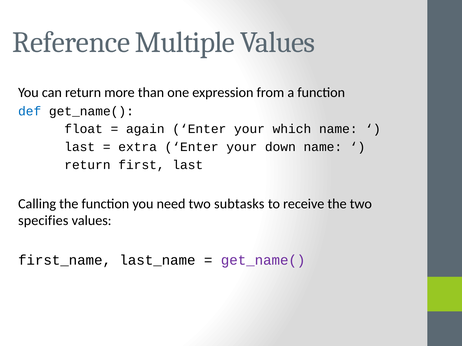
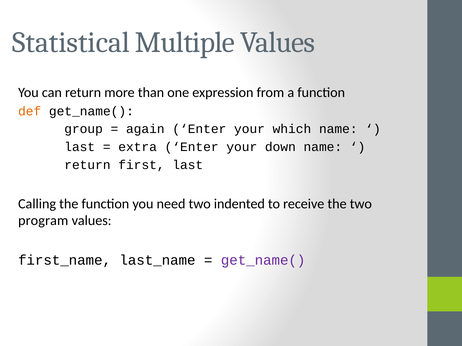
Reference: Reference -> Statistical
def colour: blue -> orange
float: float -> group
subtasks: subtasks -> indented
specifies: specifies -> program
